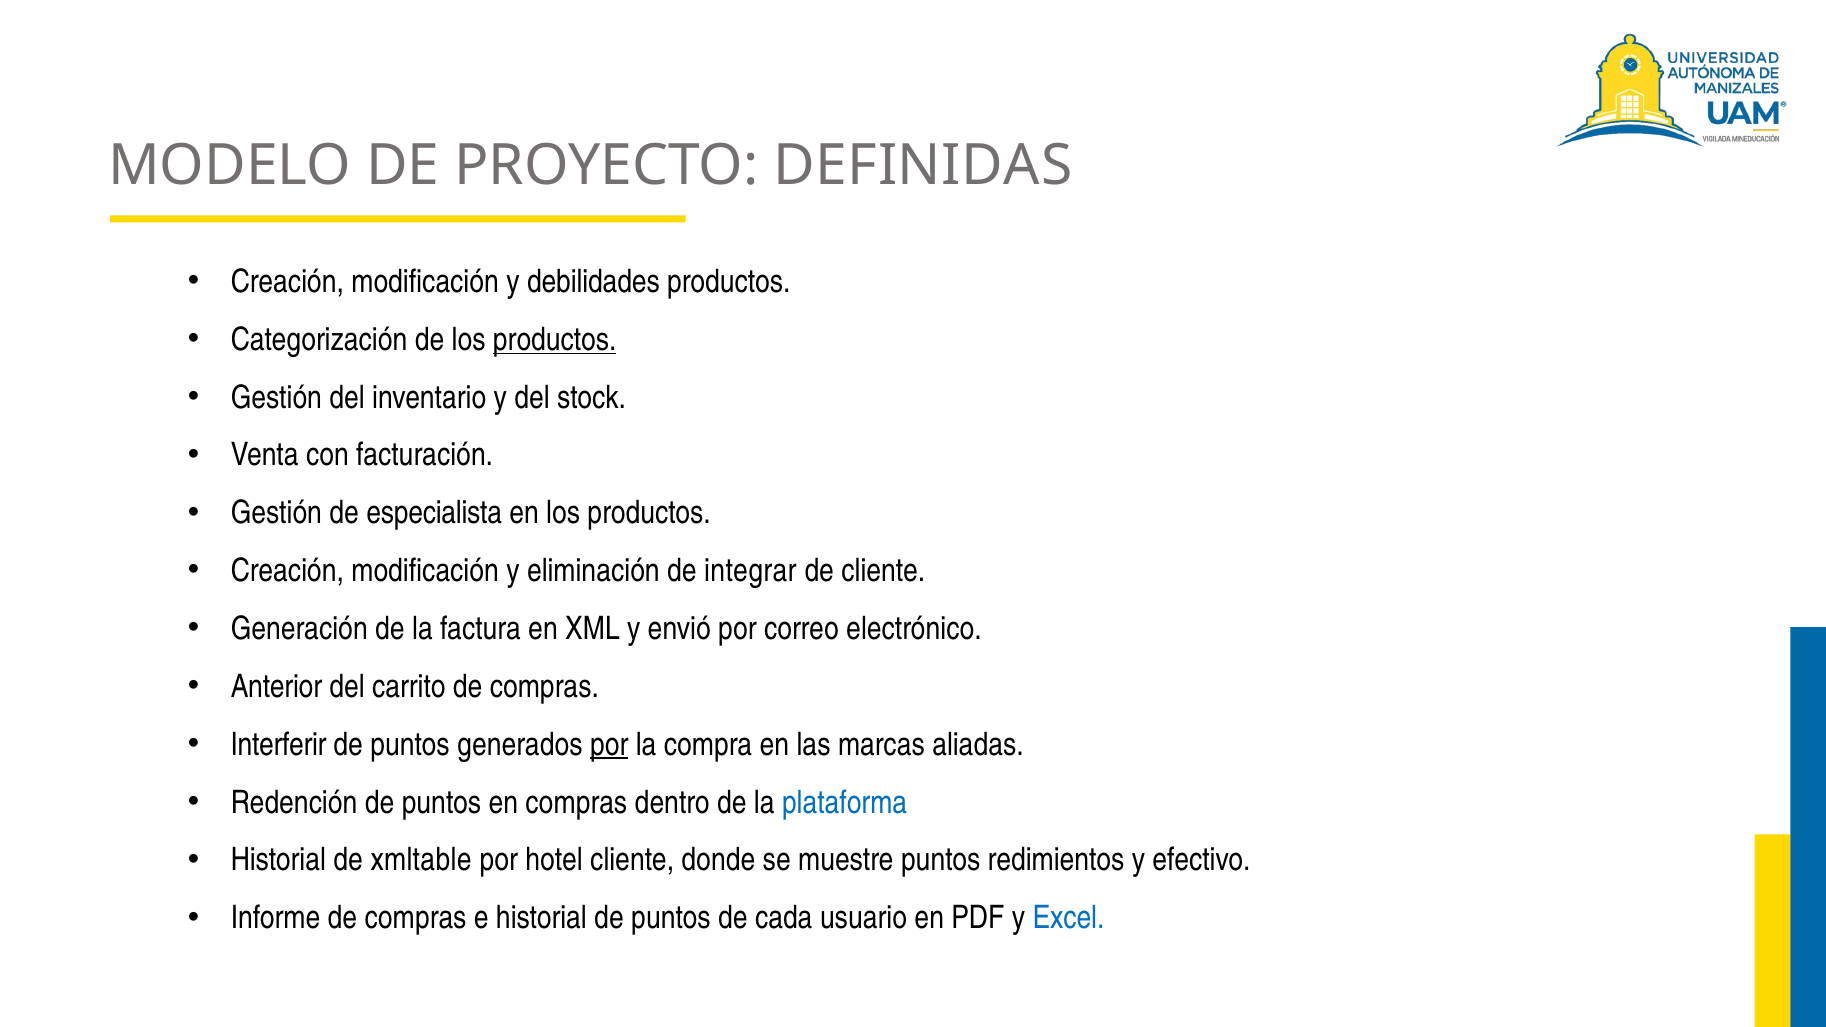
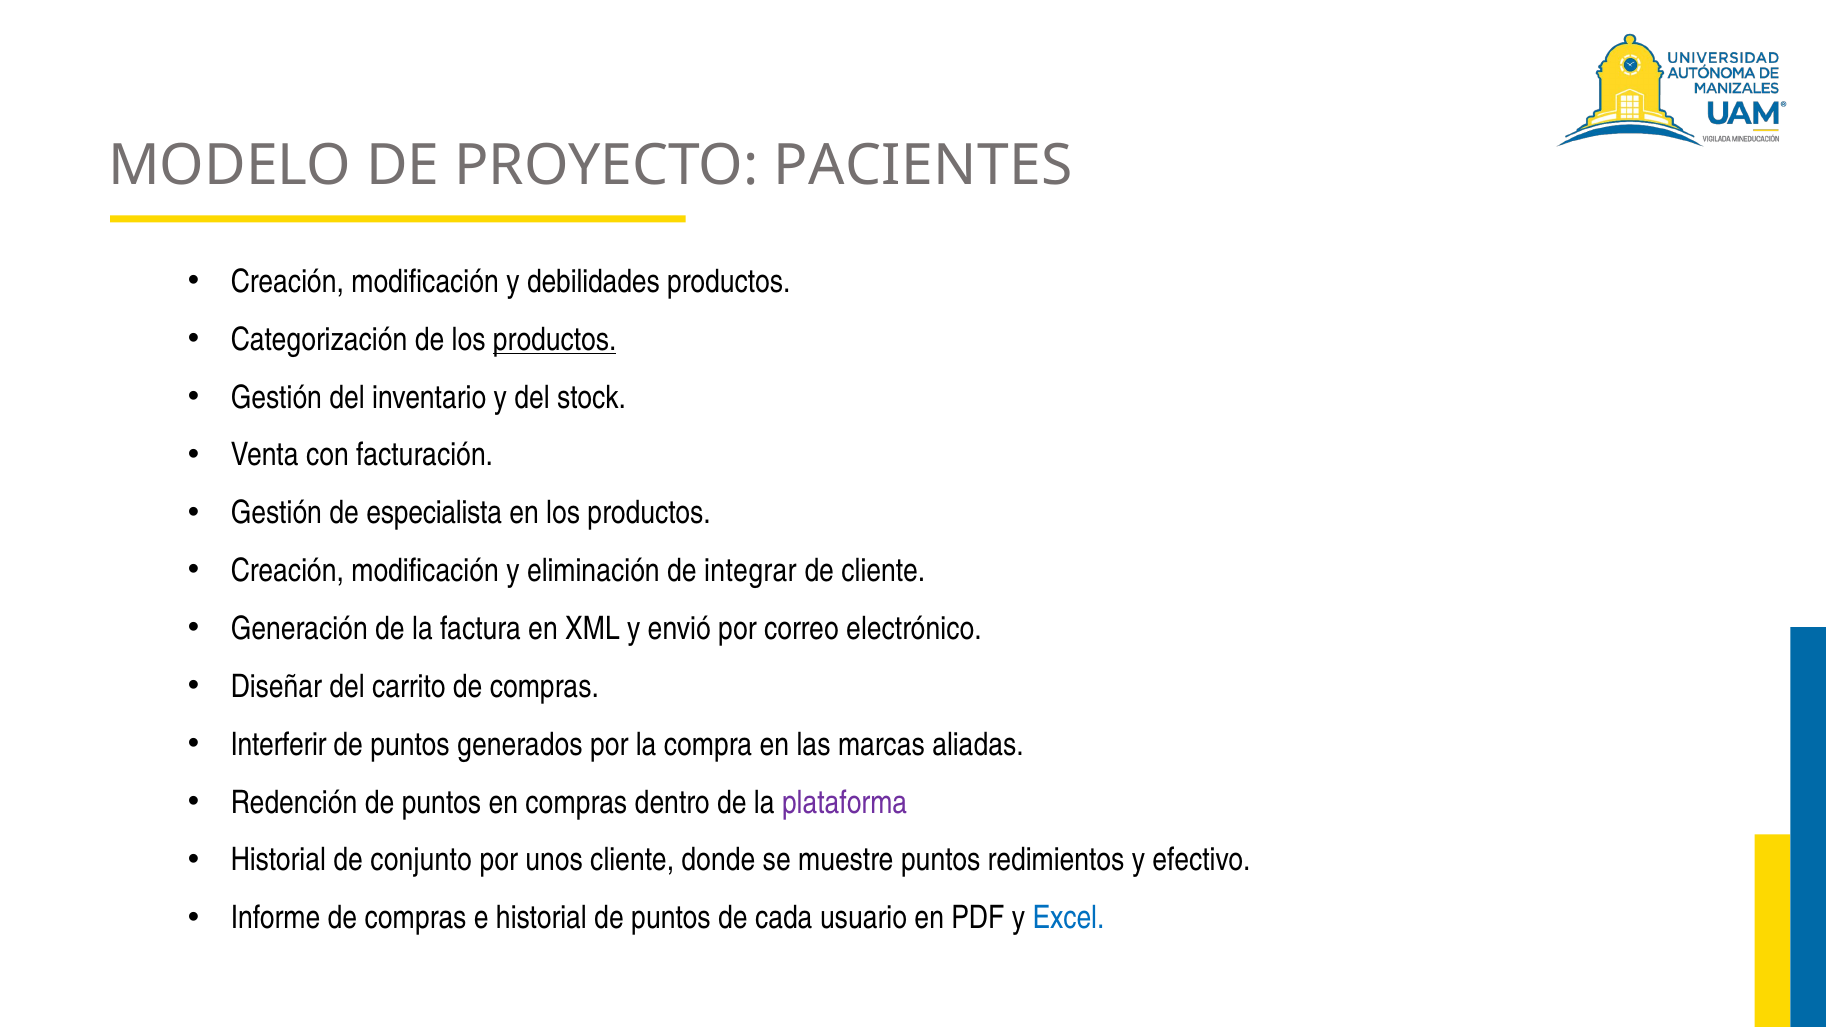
DEFINIDAS: DEFINIDAS -> PACIENTES
Anterior: Anterior -> Diseñar
por at (609, 745) underline: present -> none
plataforma colour: blue -> purple
xmltable: xmltable -> conjunto
hotel: hotel -> unos
